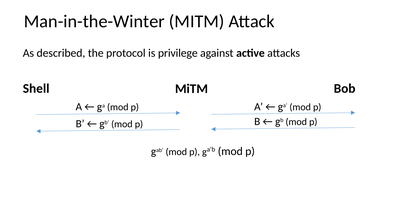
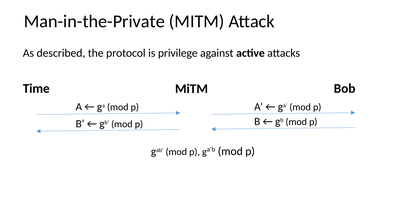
Man-in-the-Winter: Man-in-the-Winter -> Man-in-the-Private
Shell: Shell -> Time
